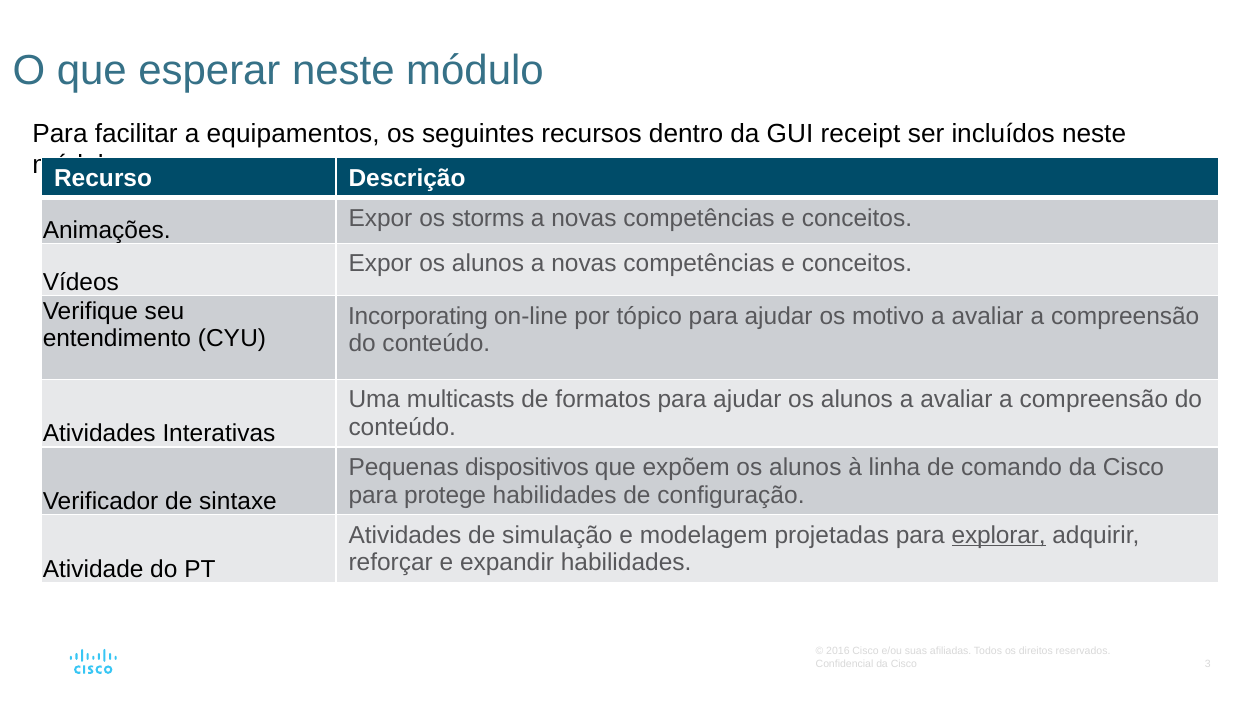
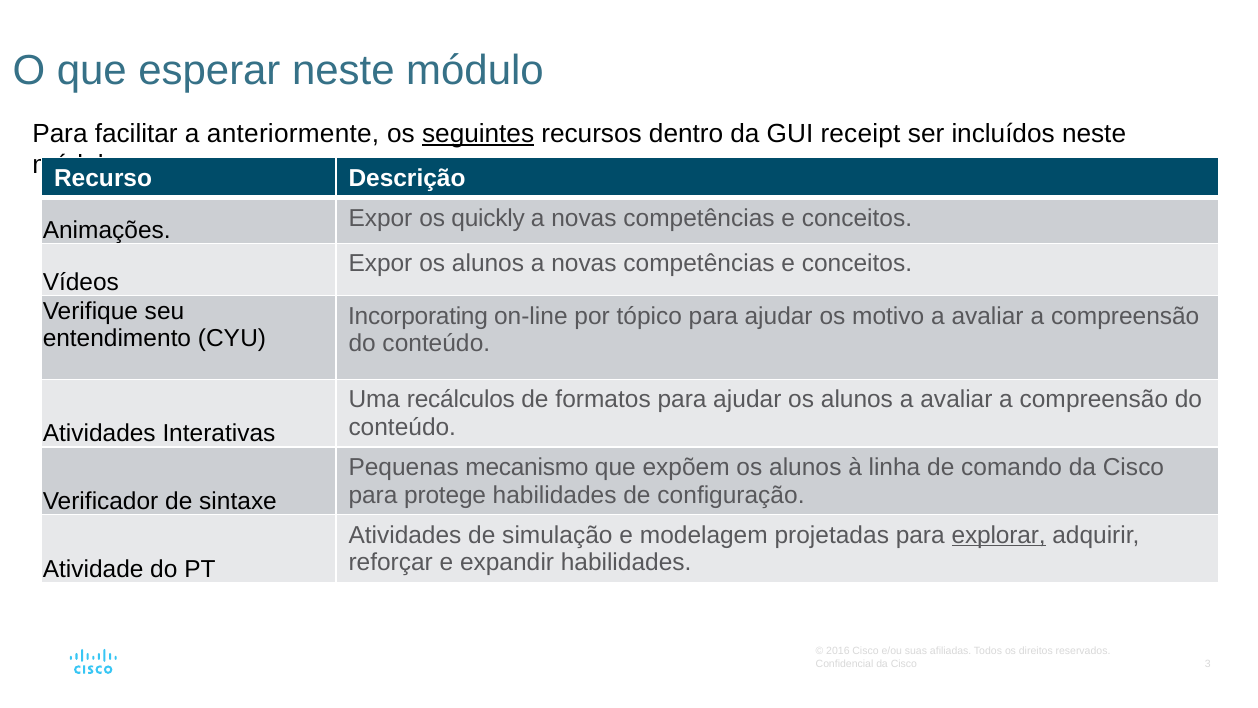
equipamentos: equipamentos -> anteriormente
seguintes underline: none -> present
storms: storms -> quickly
multicasts: multicasts -> recálculos
dispositivos: dispositivos -> mecanismo
